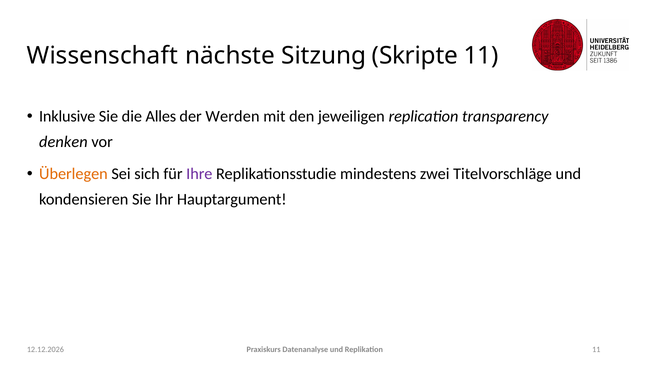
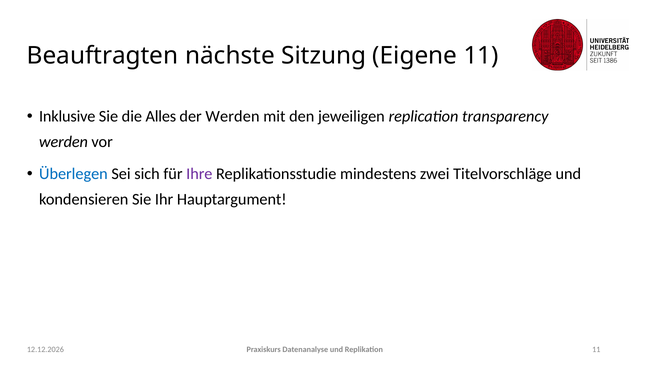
Wissenschaft: Wissenschaft -> Beauftragten
Skripte: Skripte -> Eigene
denken at (63, 142): denken -> werden
Überlegen colour: orange -> blue
